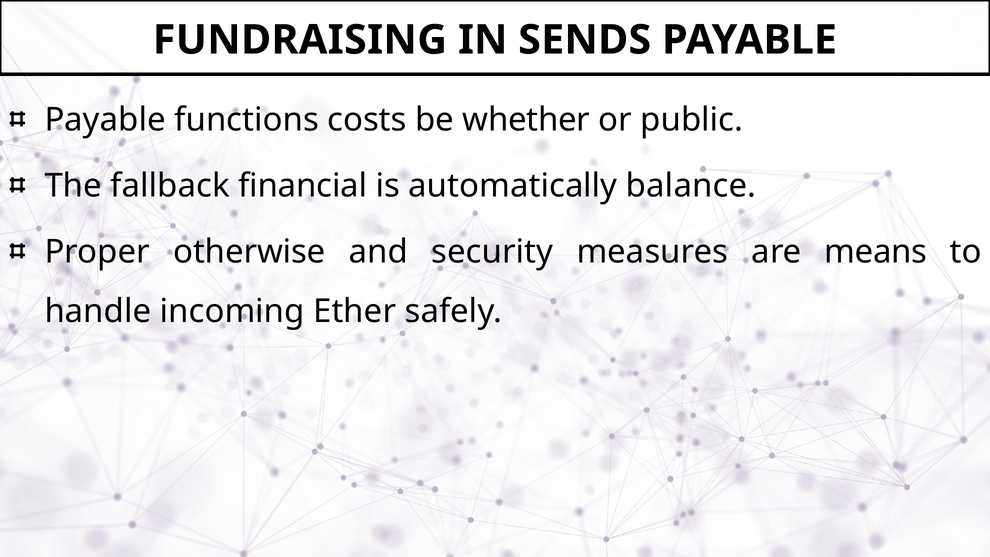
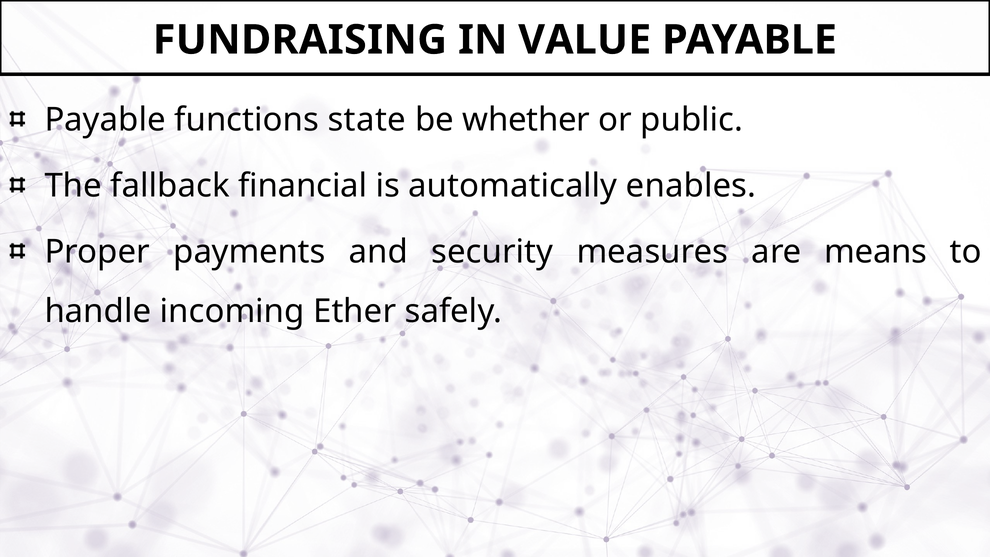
SENDS: SENDS -> VALUE
costs: costs -> state
balance: balance -> enables
otherwise: otherwise -> payments
